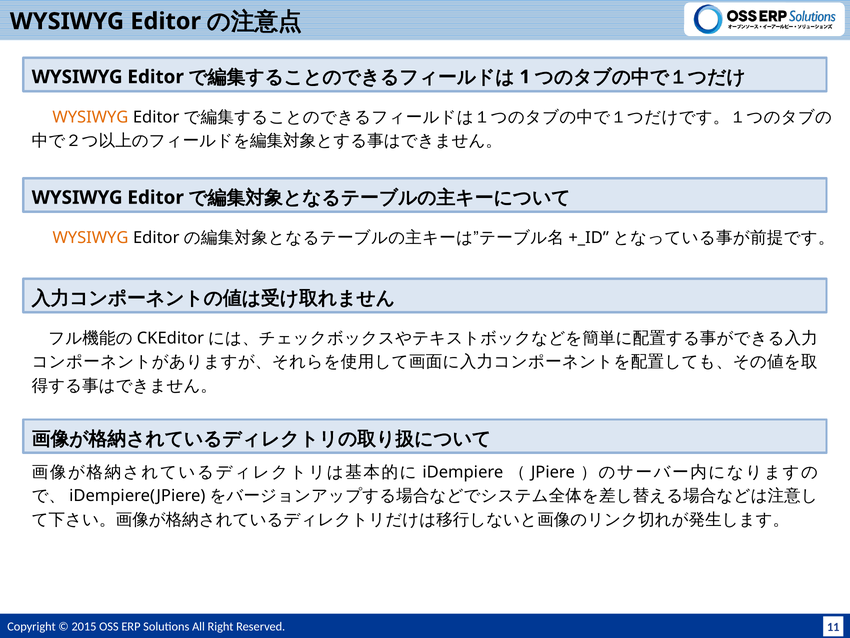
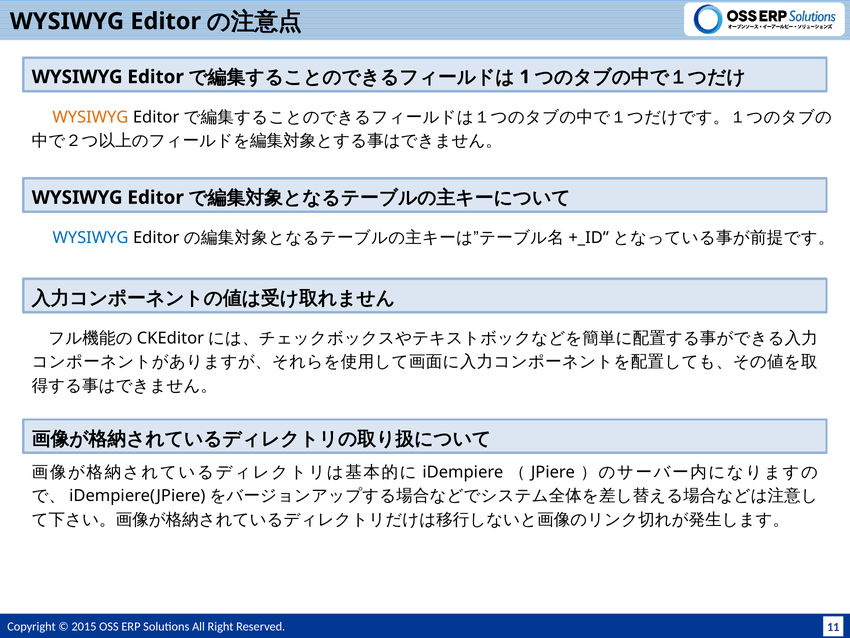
WYSIWYG at (90, 238) colour: orange -> blue
